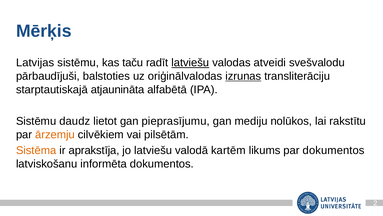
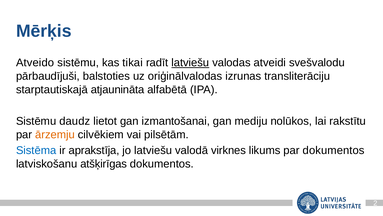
Latvijas: Latvijas -> Atveido
taču: taču -> tikai
izrunas underline: present -> none
pieprasījumu: pieprasījumu -> izmantošanai
Sistēma colour: orange -> blue
kartēm: kartēm -> virknes
informēta: informēta -> atšķirīgas
